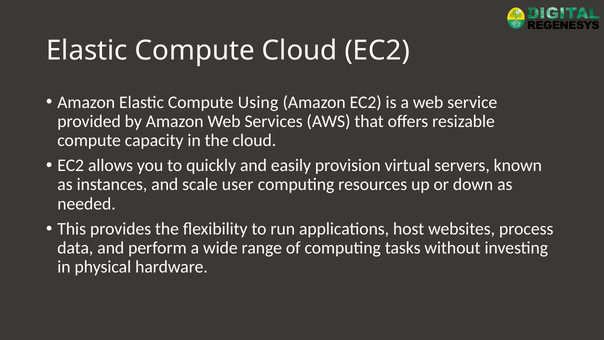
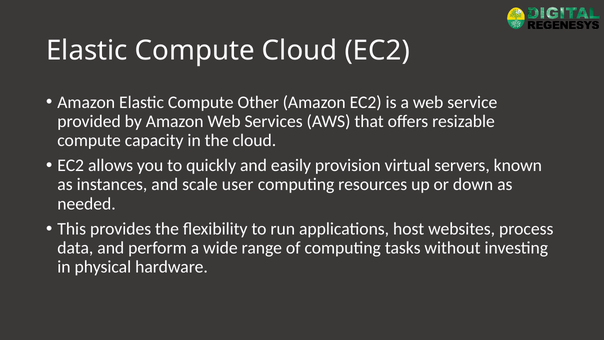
Using: Using -> Other
